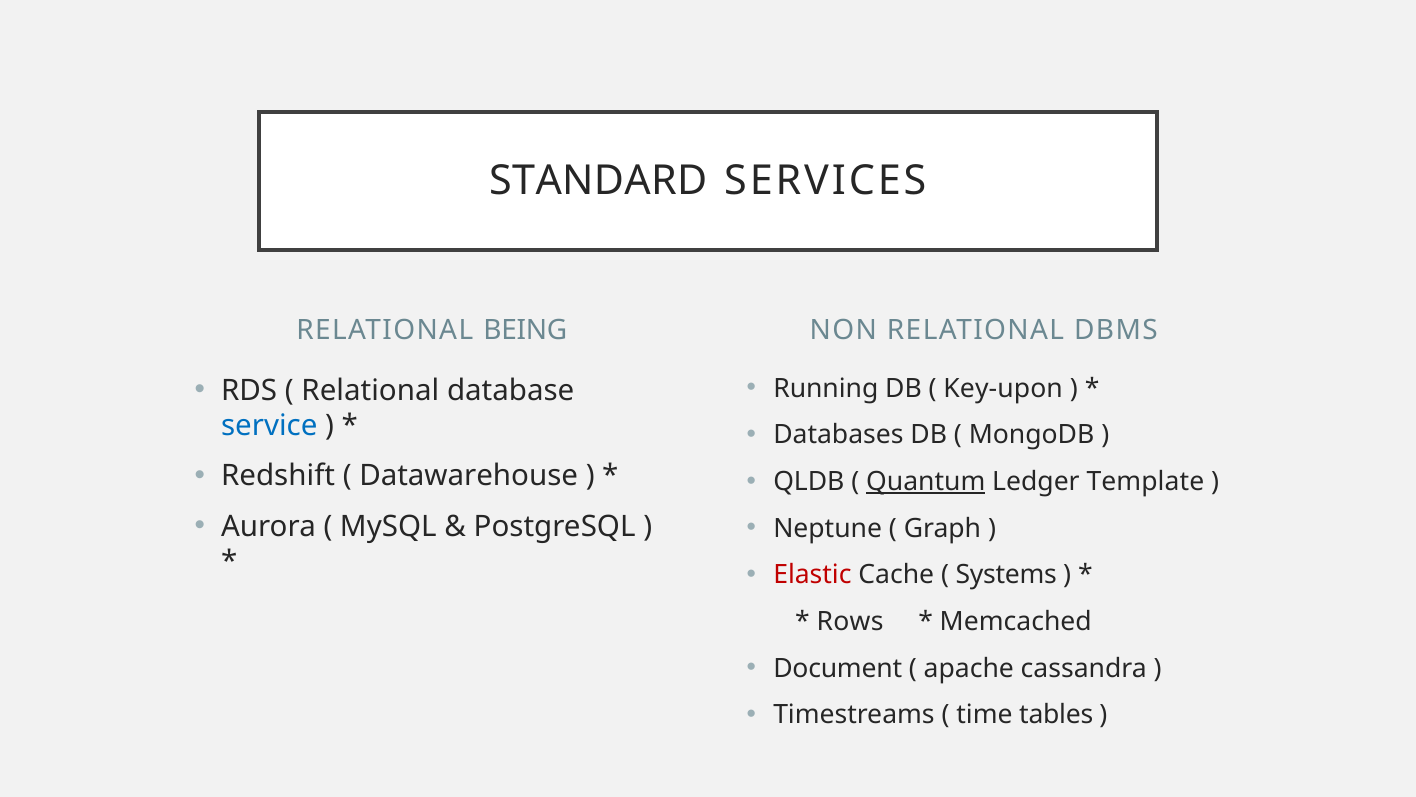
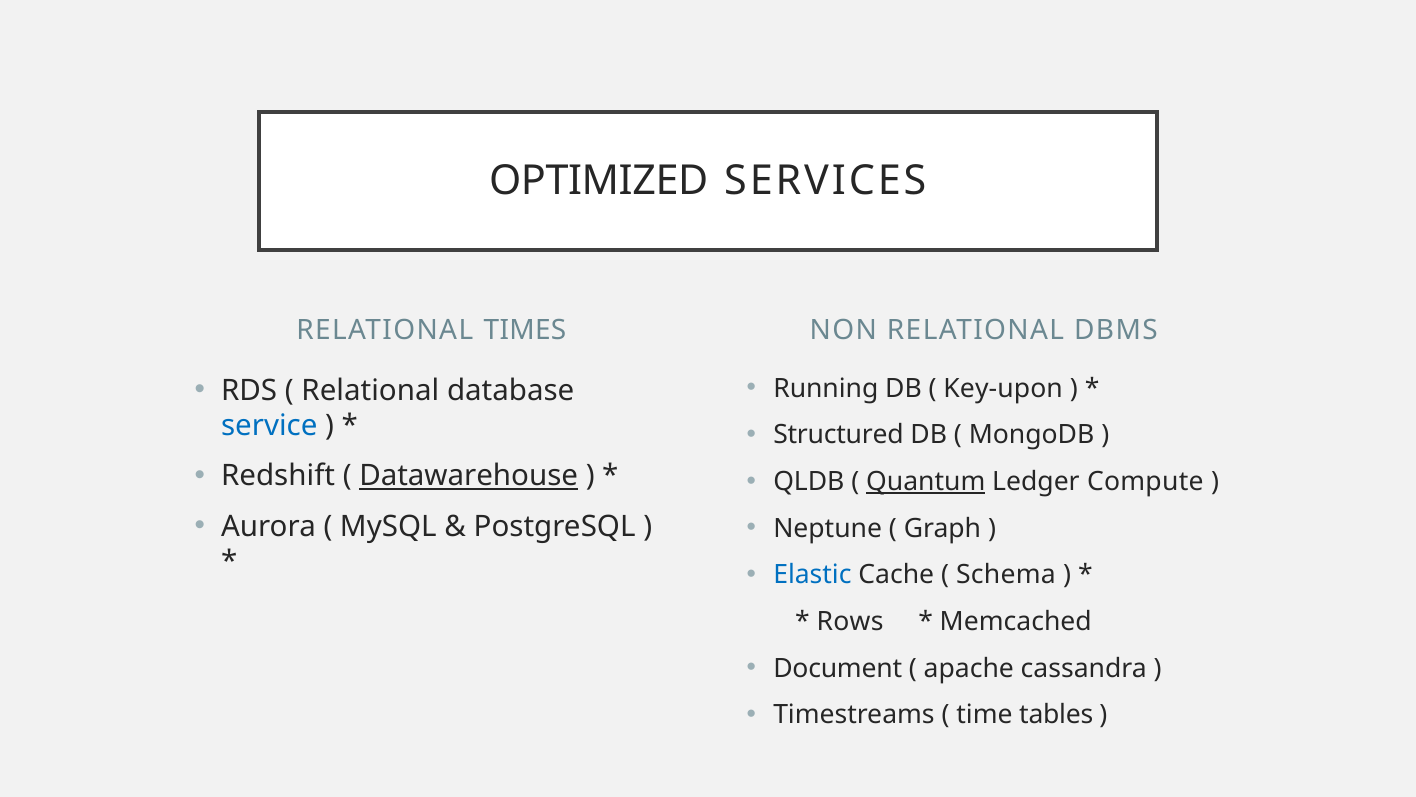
STANDARD: STANDARD -> OPTIMIZED
BEING: BEING -> TIMES
Databases: Databases -> Structured
Datawarehouse underline: none -> present
Template: Template -> Compute
Elastic colour: red -> blue
Systems: Systems -> Schema
